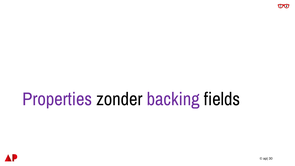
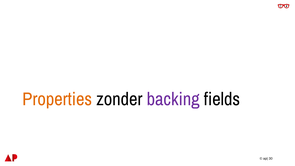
Properties colour: purple -> orange
